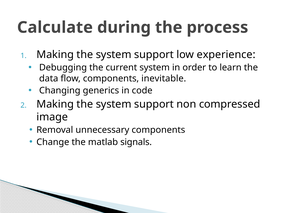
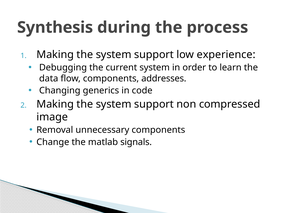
Calculate: Calculate -> Synthesis
inevitable: inevitable -> addresses
